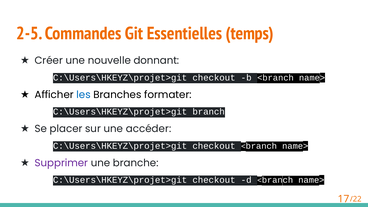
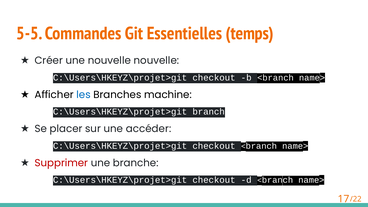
2-5: 2-5 -> 5-5
nouvelle donnant: donnant -> nouvelle
formater: formater -> machine
Supprimer colour: purple -> red
